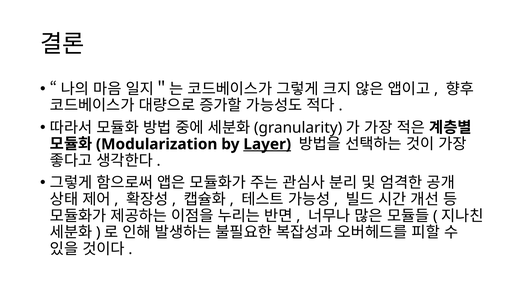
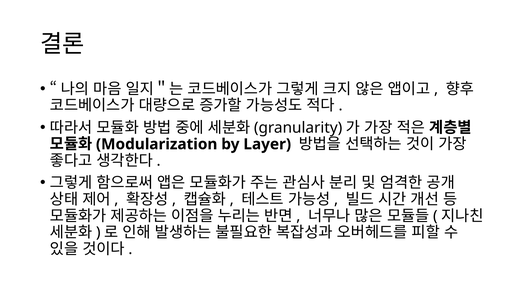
Layer underline: present -> none
